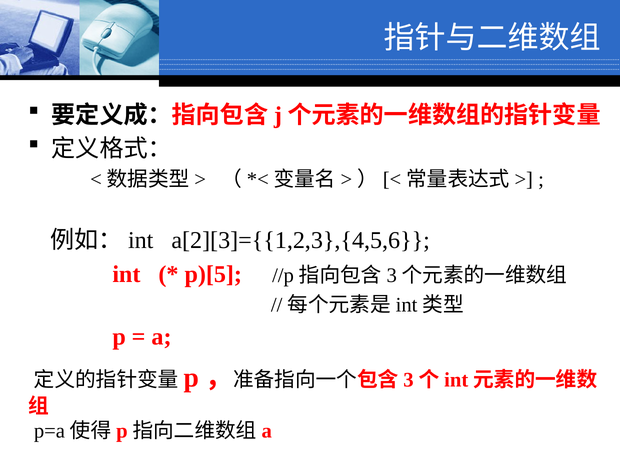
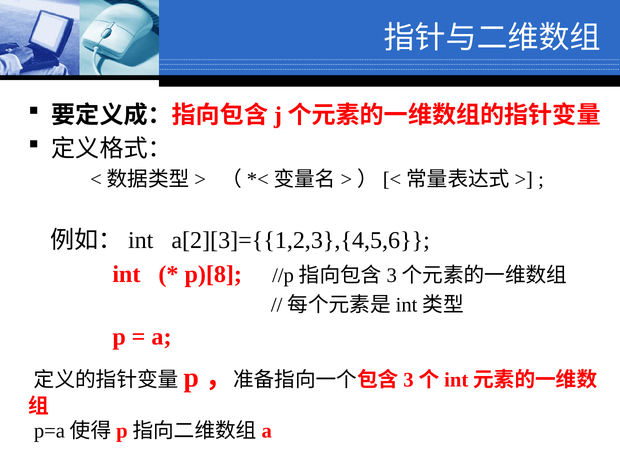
p)[5: p)[5 -> p)[8
